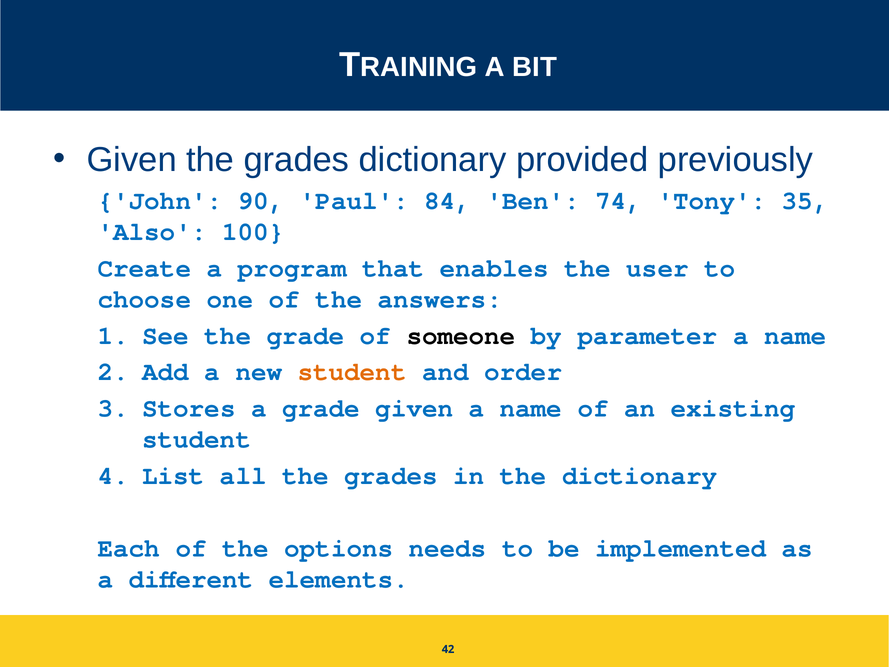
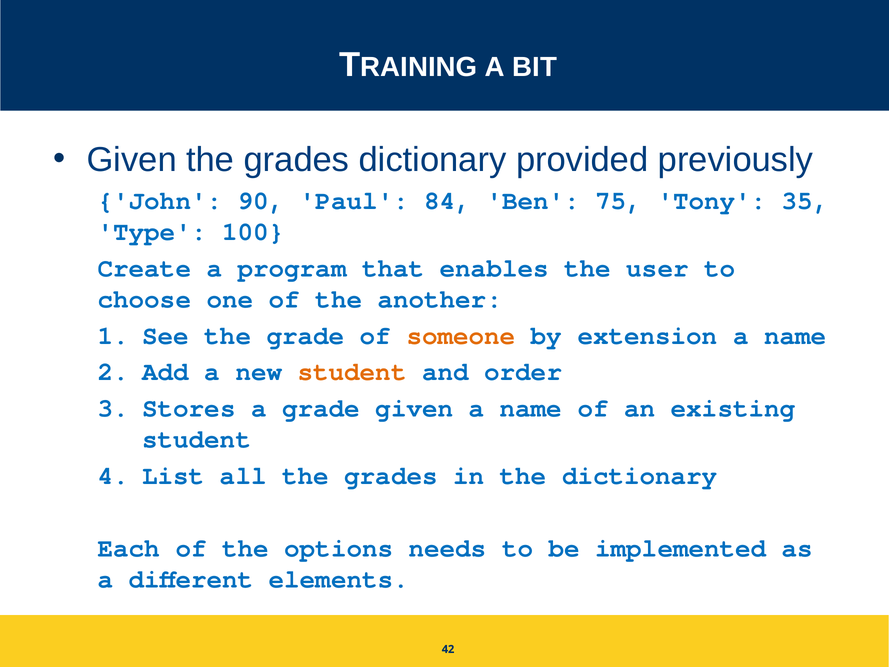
74: 74 -> 75
Also: Also -> Type
answers: answers -> another
someone colour: black -> orange
parameter: parameter -> extension
